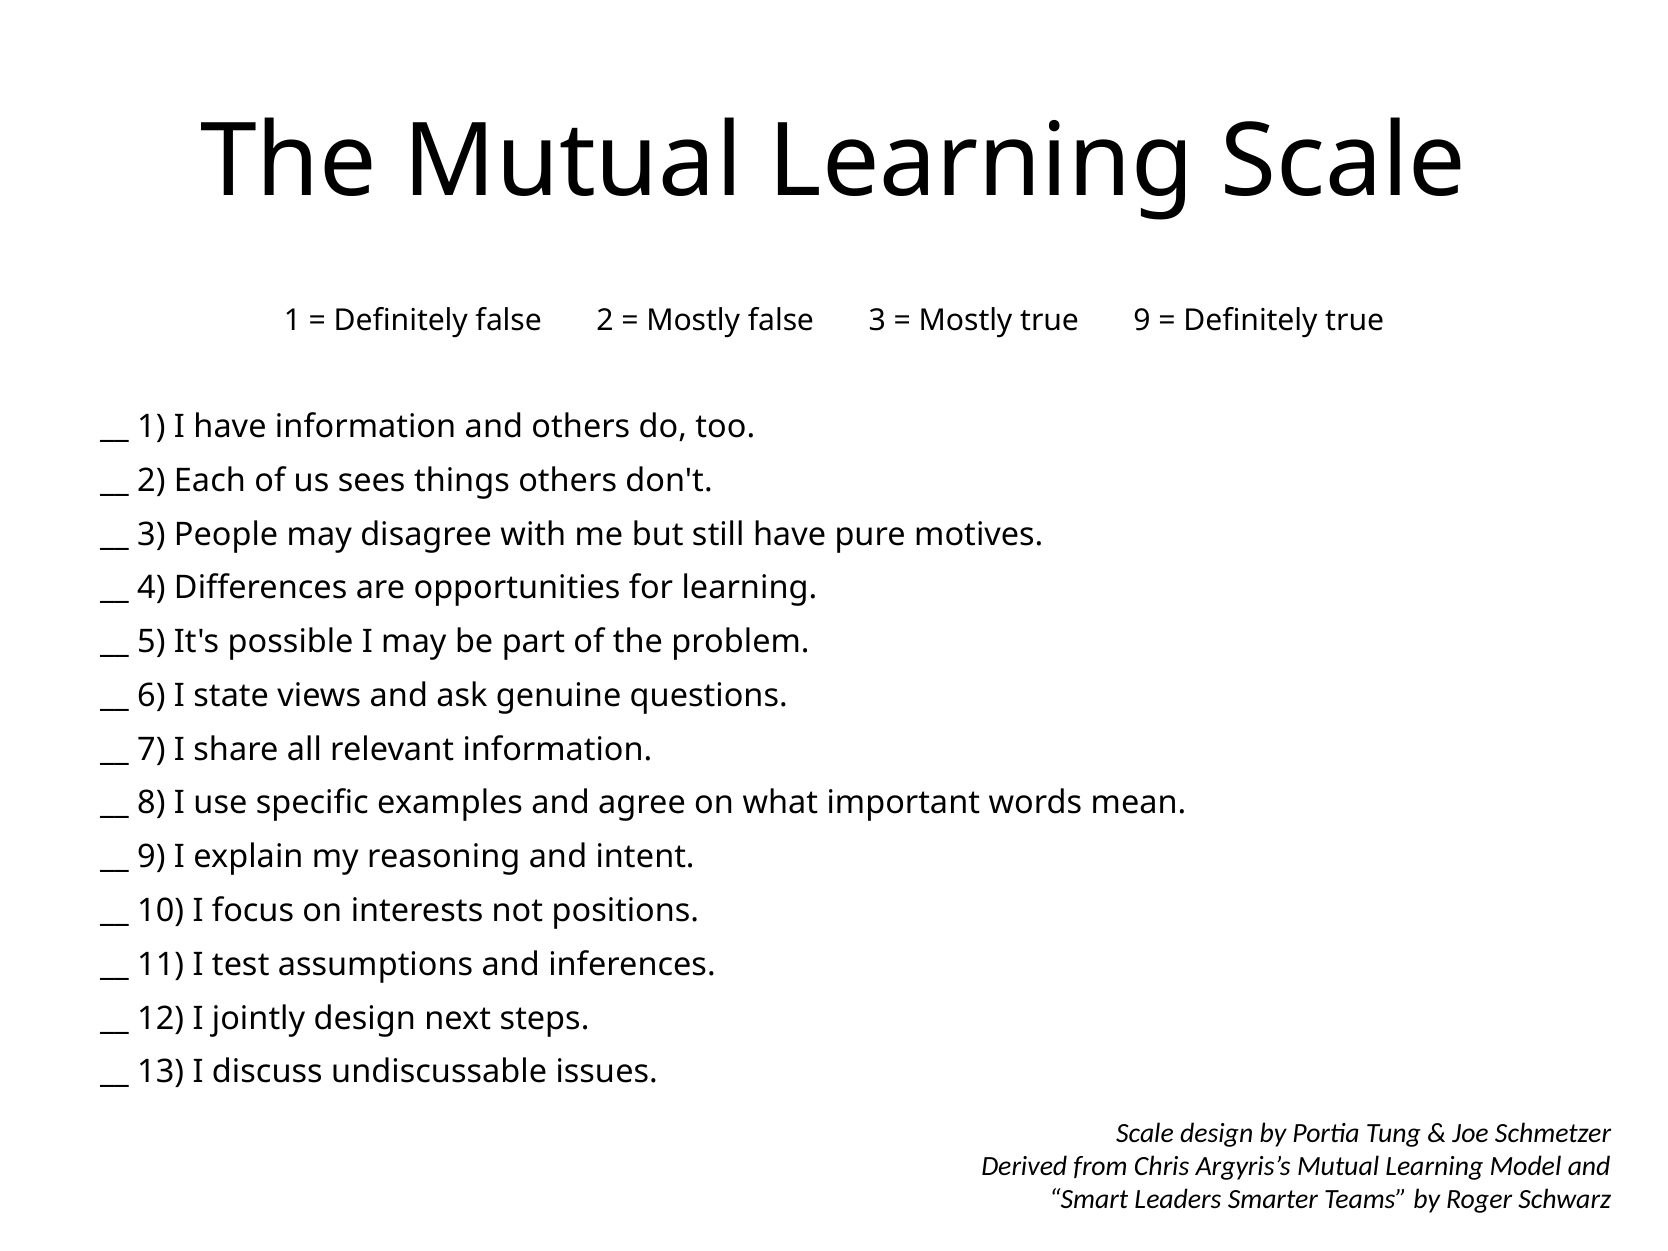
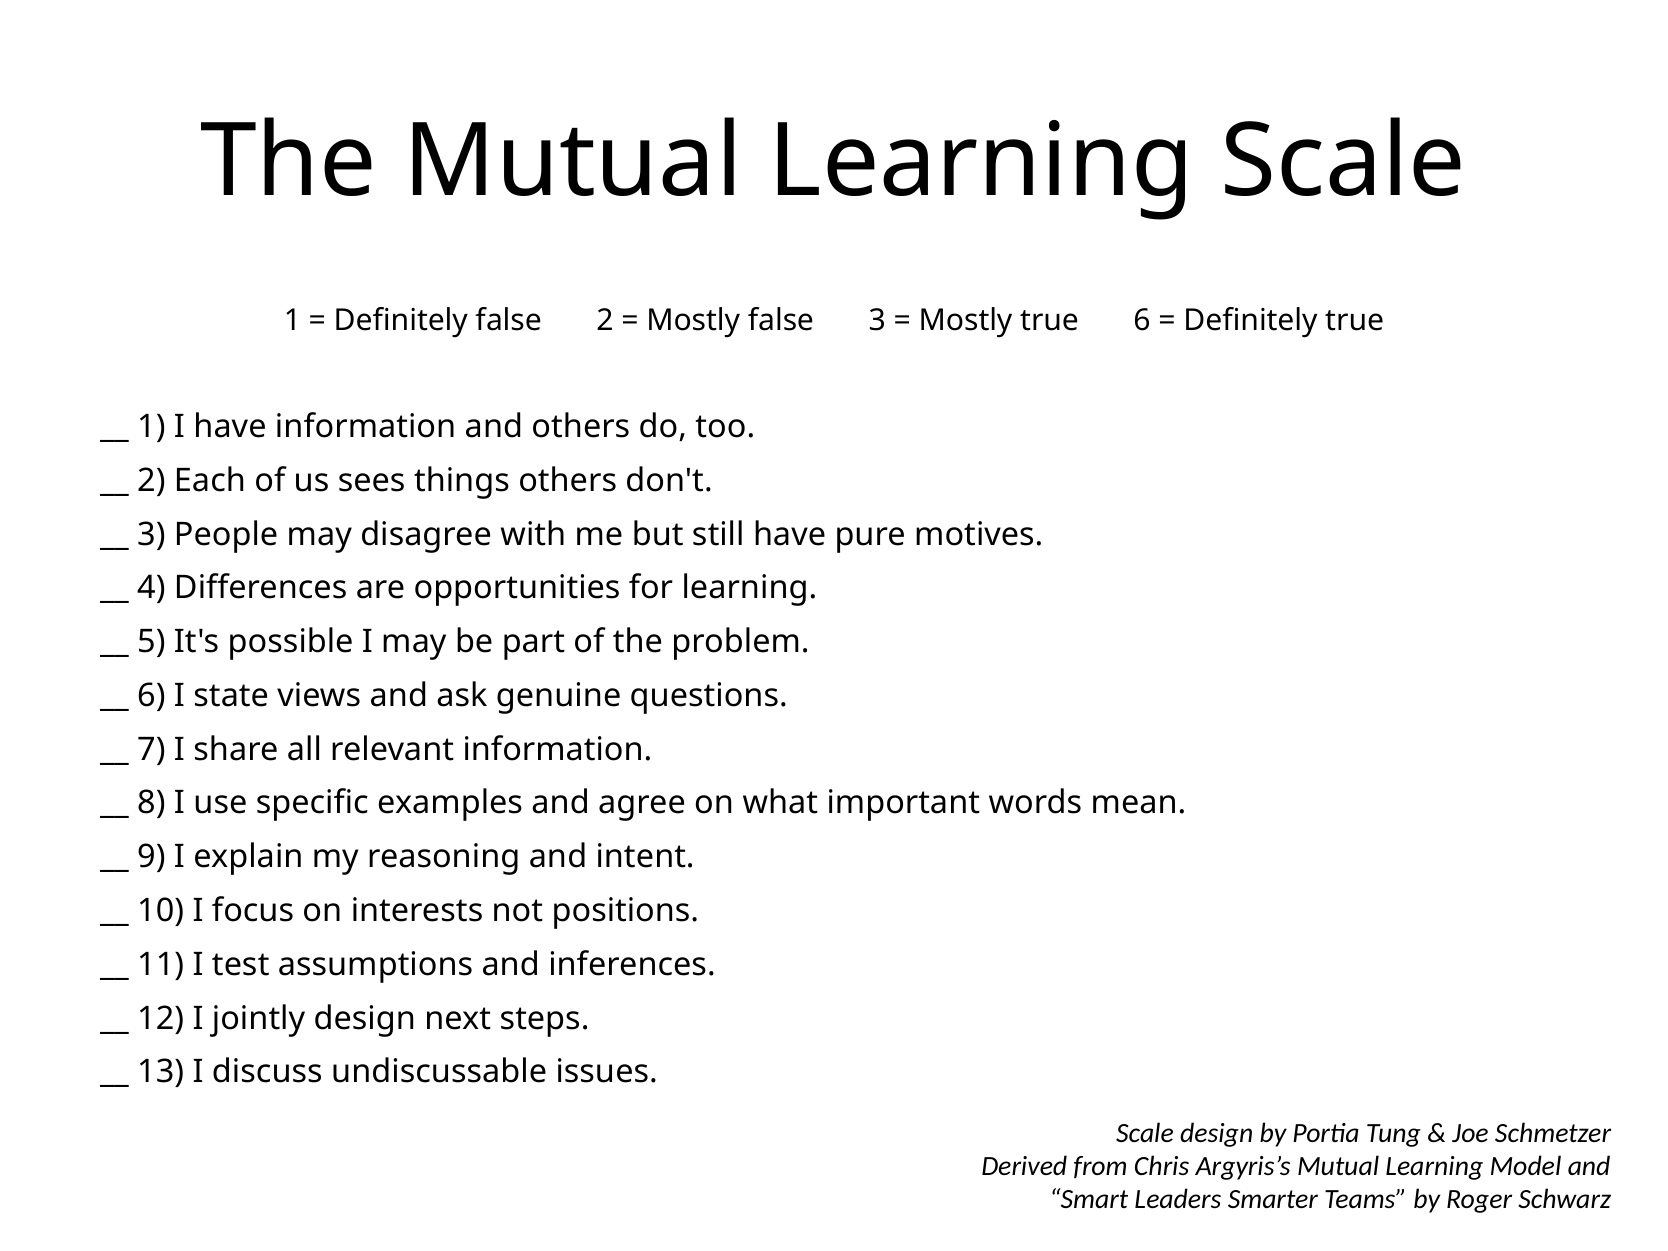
true 9: 9 -> 6
